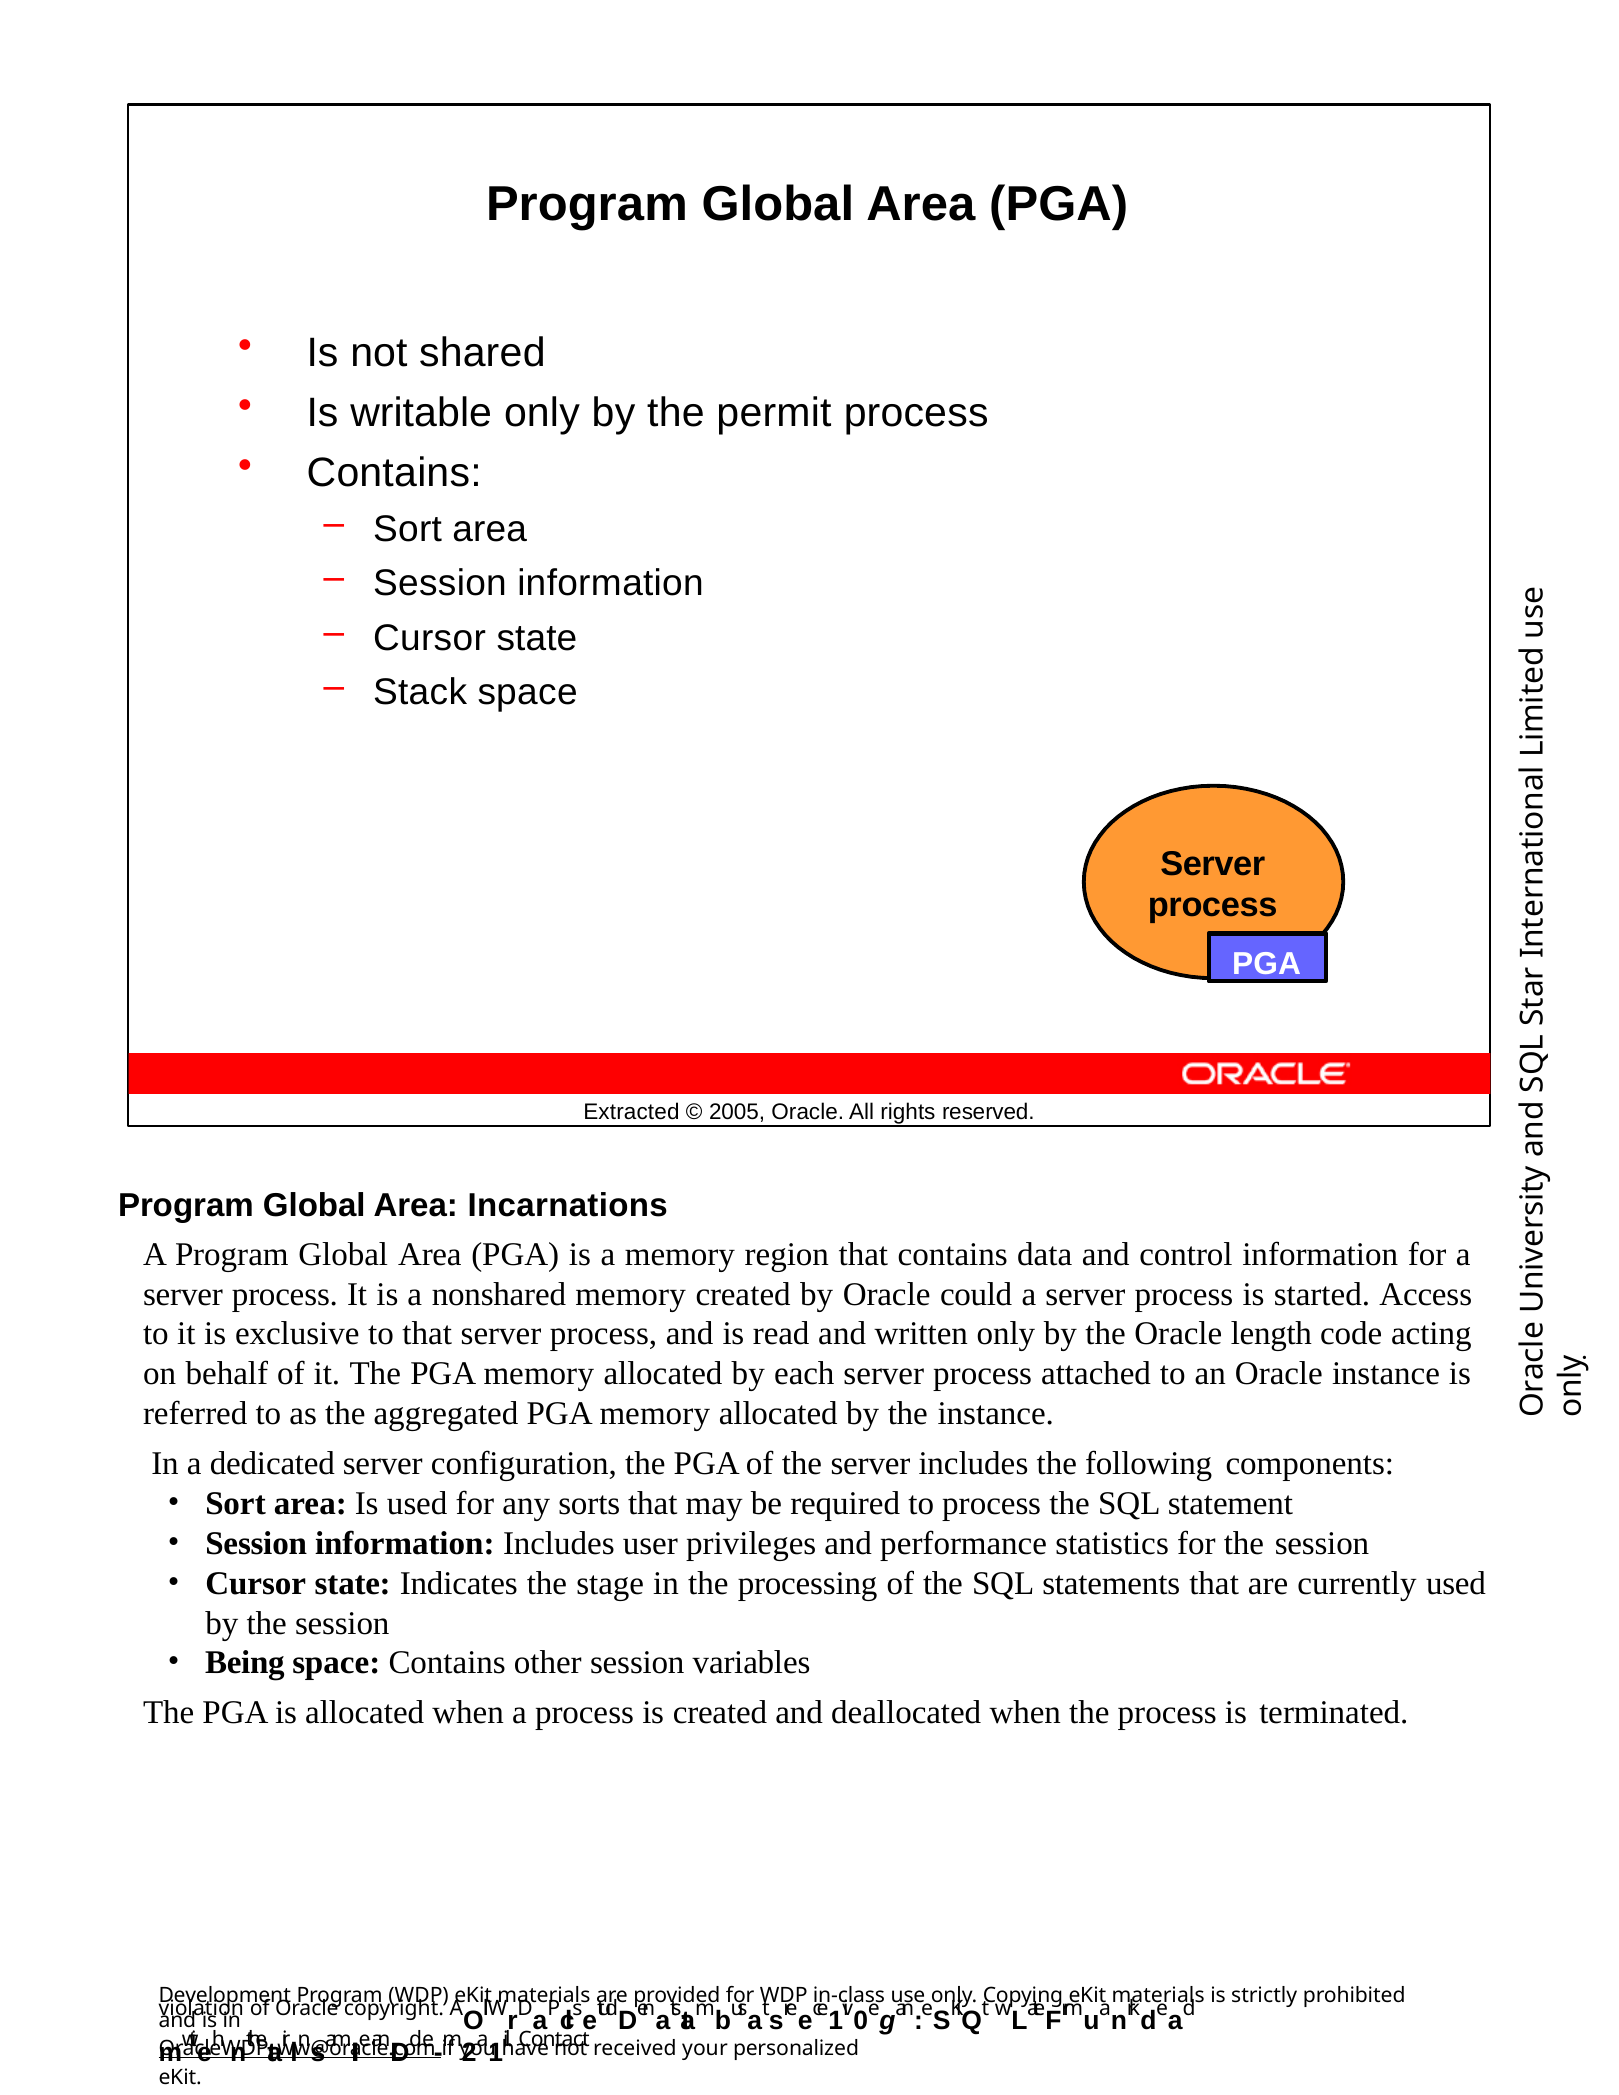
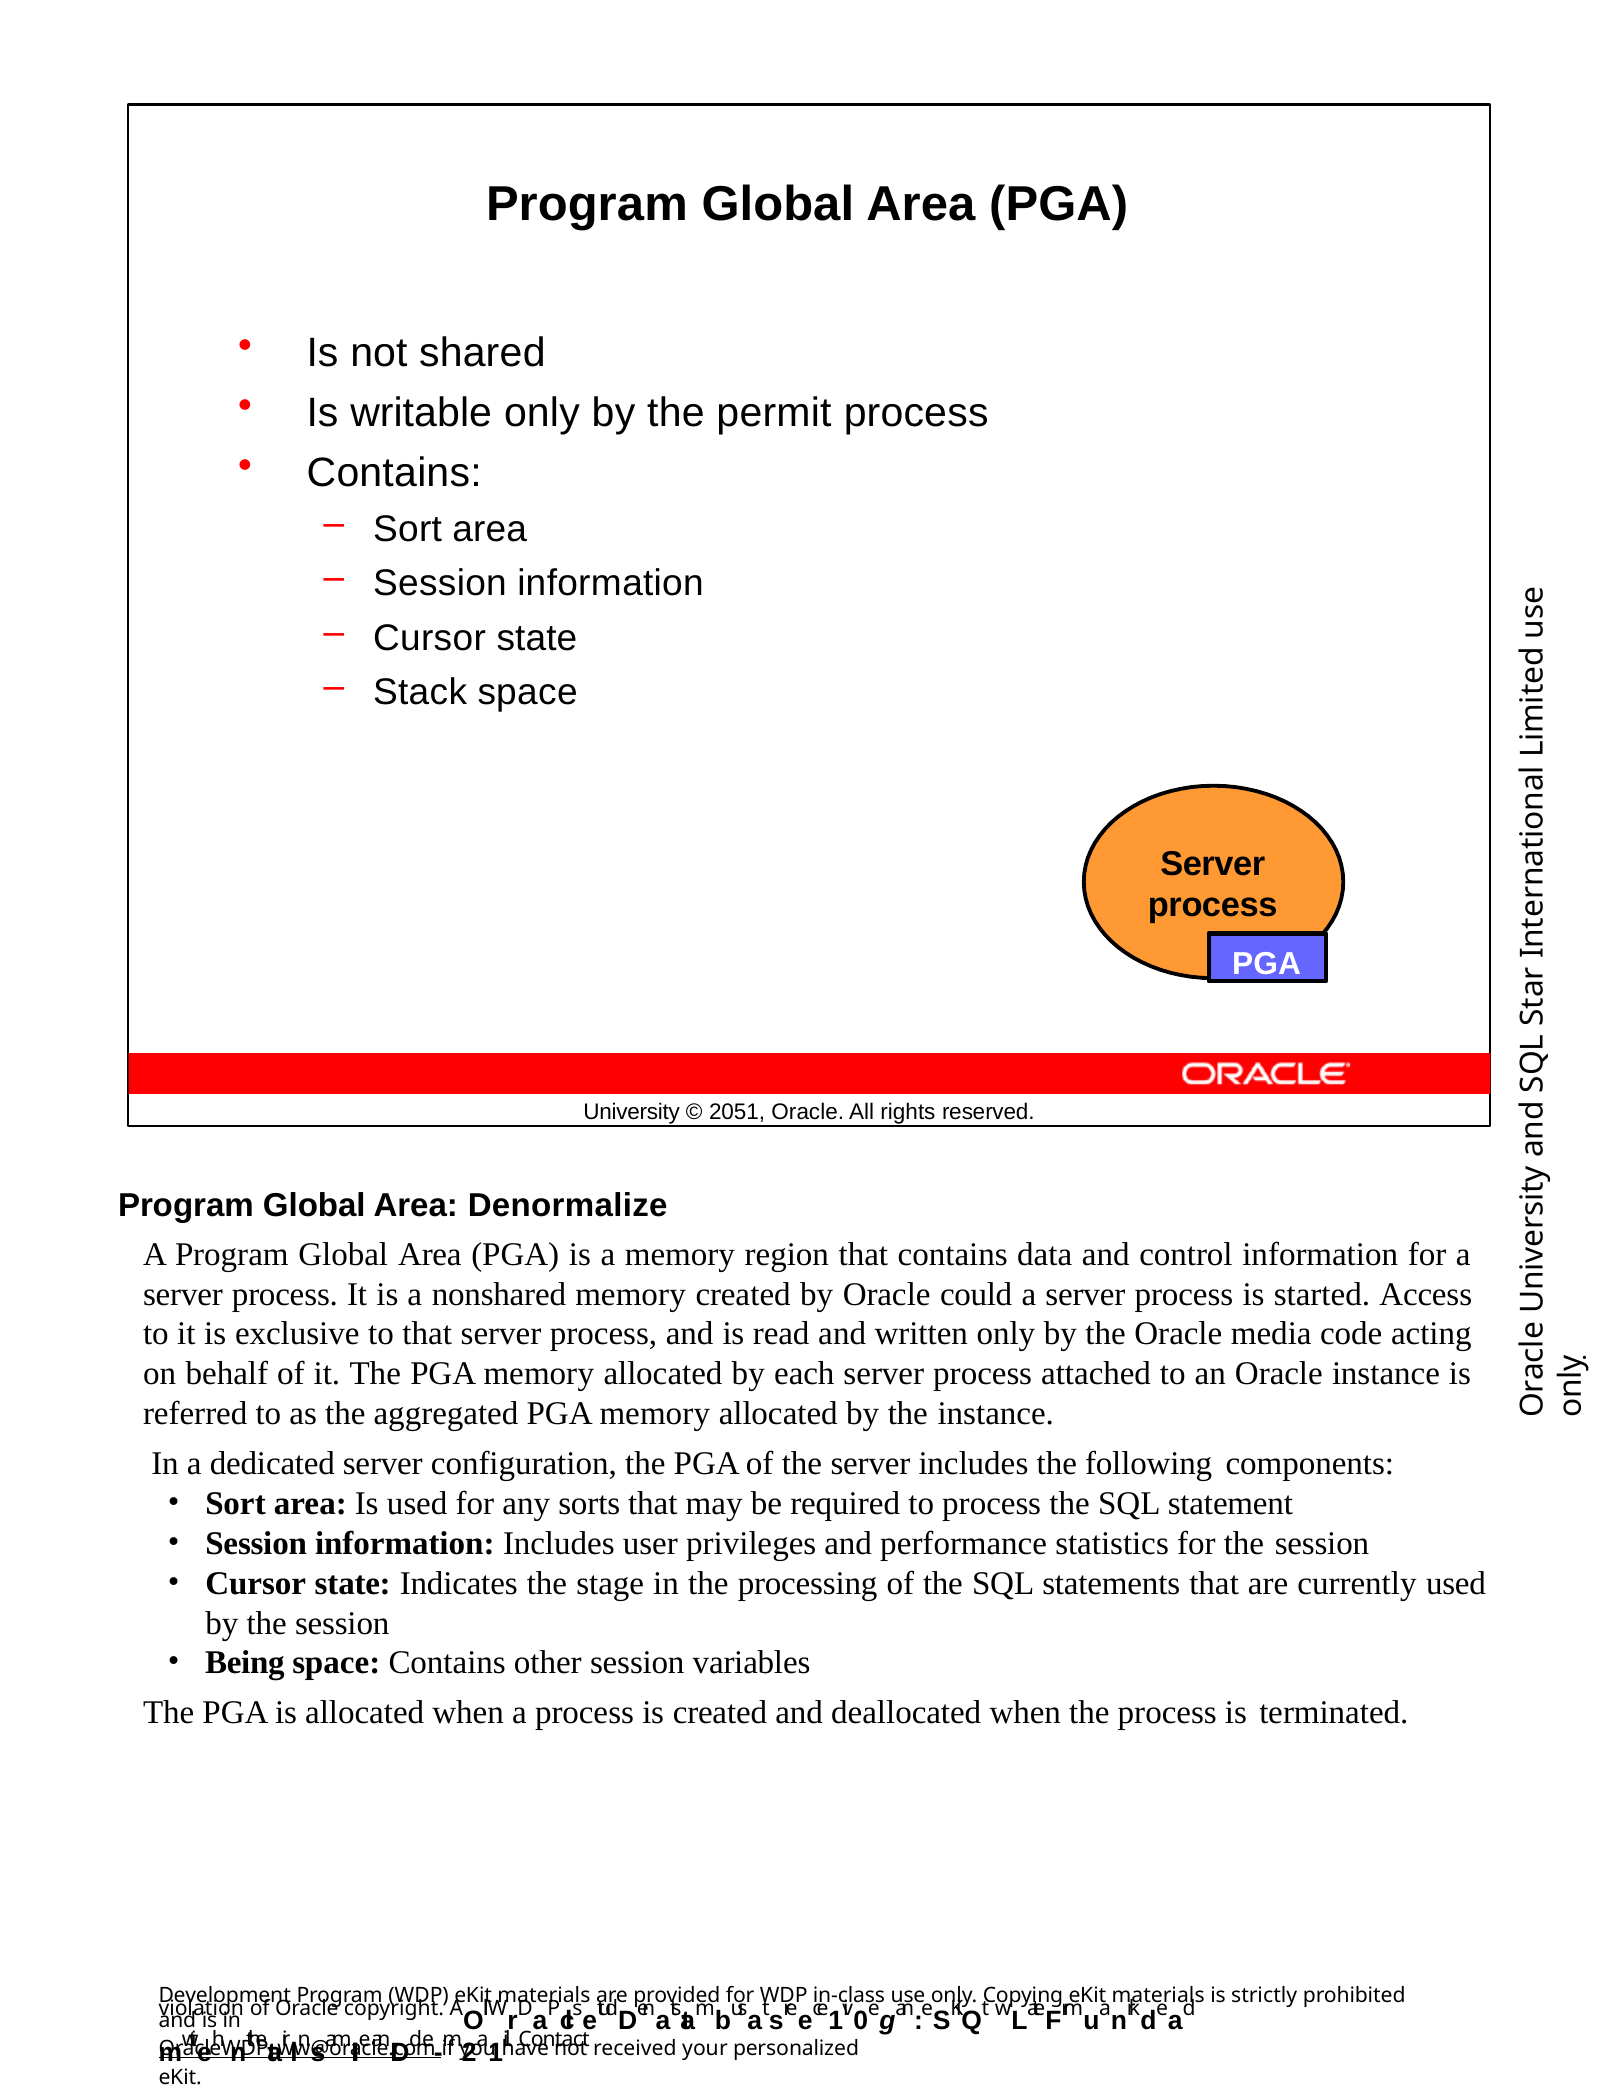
Extracted: Extracted -> University
2005: 2005 -> 2051
Incarnations: Incarnations -> Denormalize
length: length -> media
